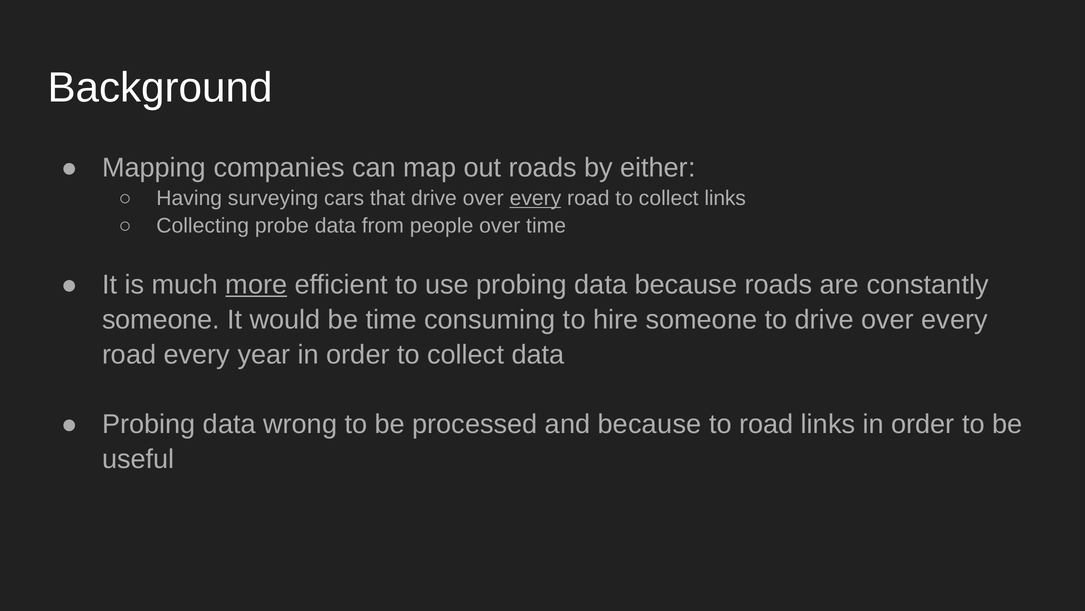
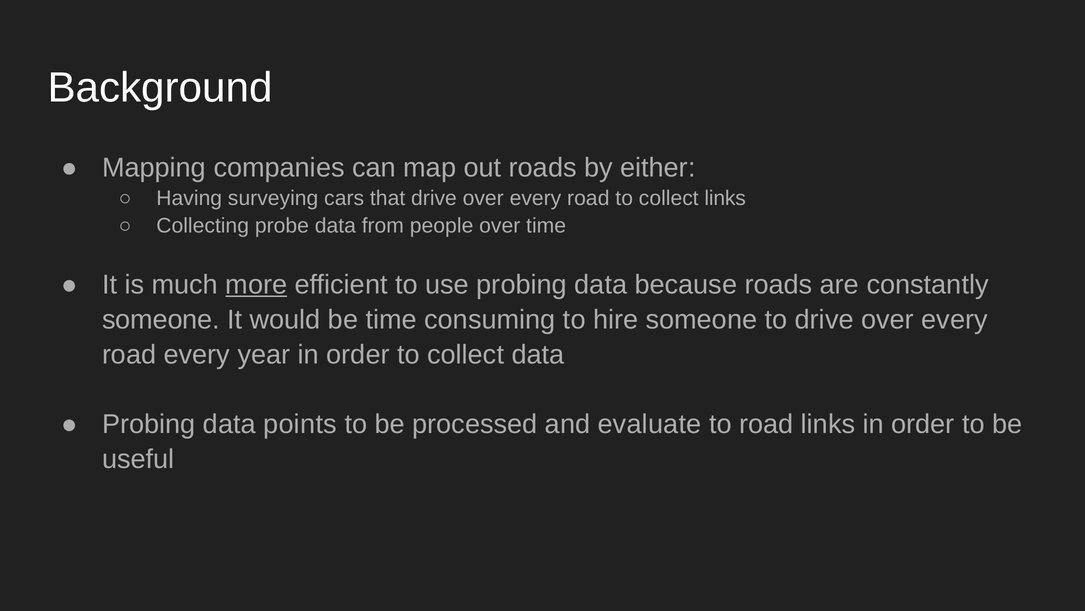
every at (535, 198) underline: present -> none
wrong: wrong -> points
and because: because -> evaluate
